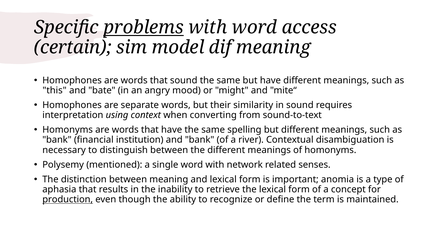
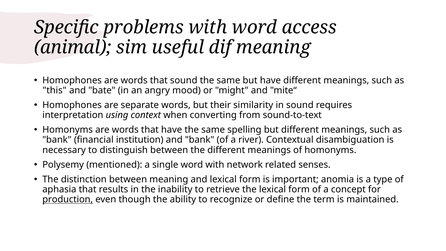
problems underline: present -> none
certain: certain -> animal
model: model -> useful
